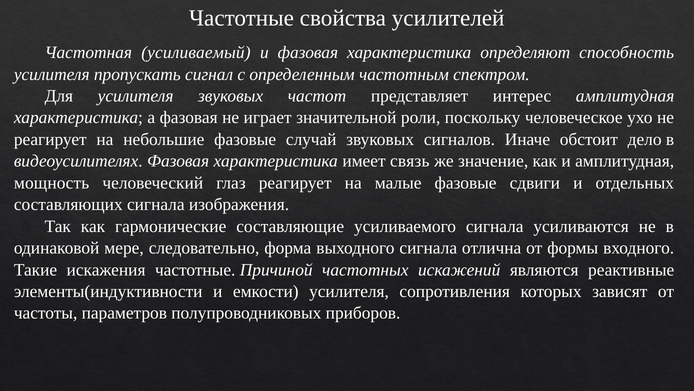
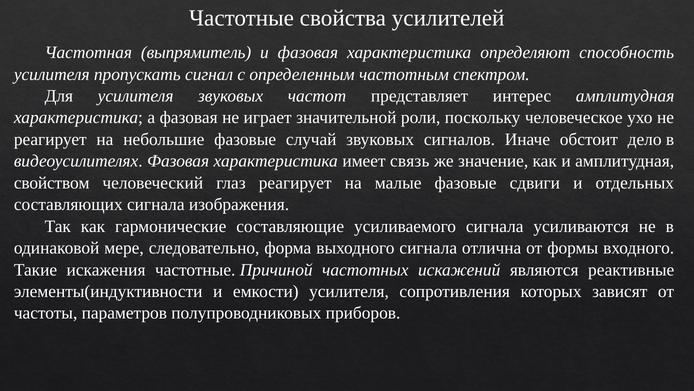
усиливаемый: усиливаемый -> выпрямитель
мощность: мощность -> свойством
